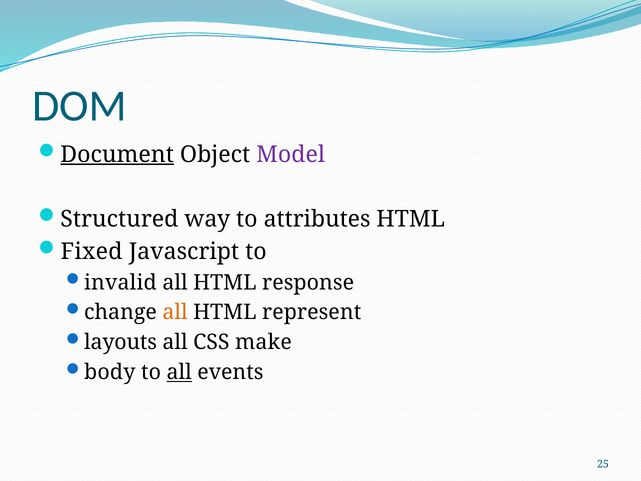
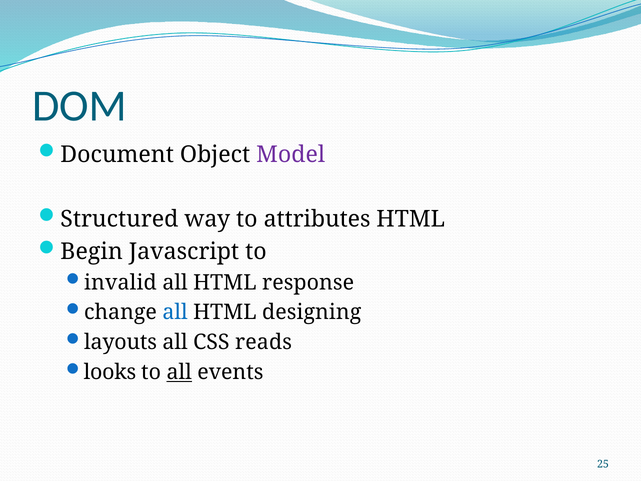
Document underline: present -> none
Fixed: Fixed -> Begin
all at (175, 312) colour: orange -> blue
represent: represent -> designing
make: make -> reads
body: body -> looks
